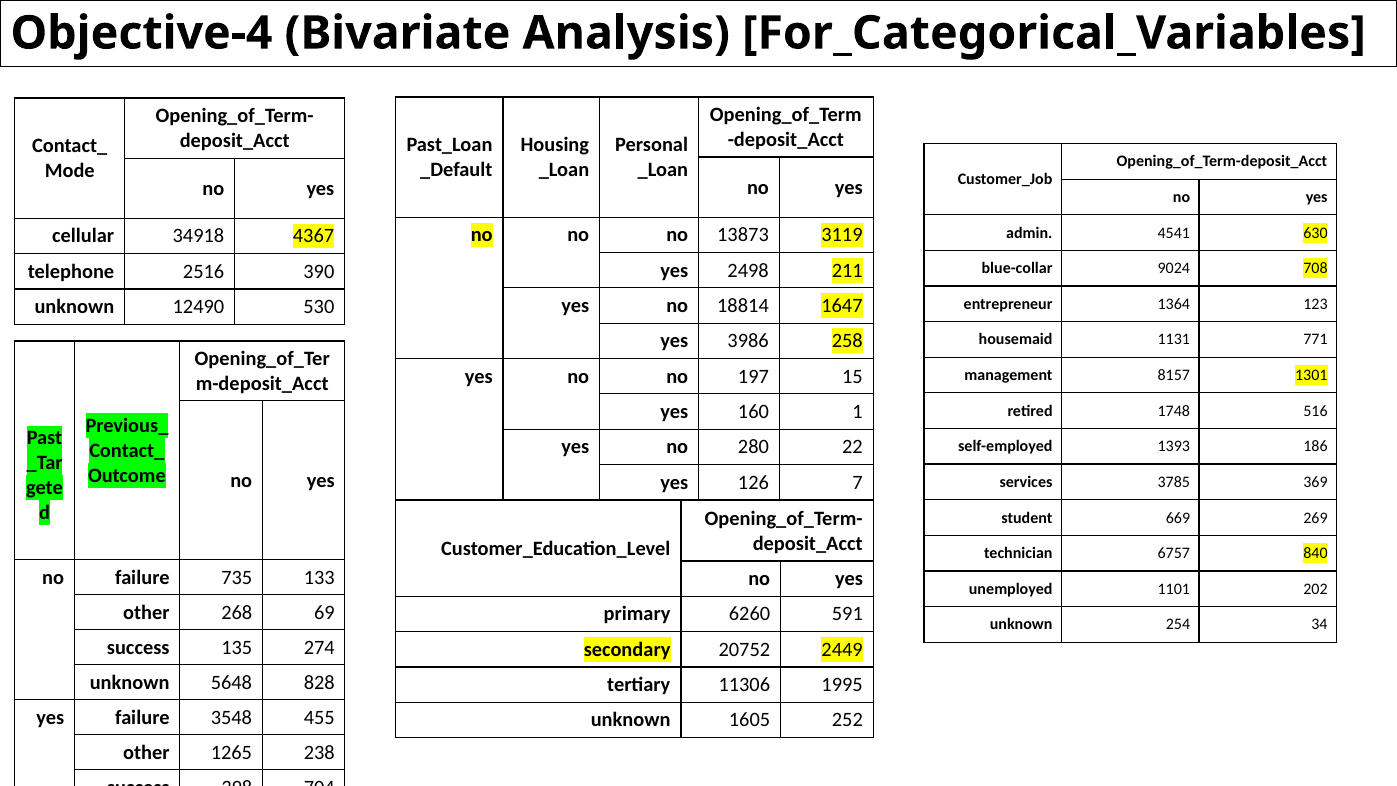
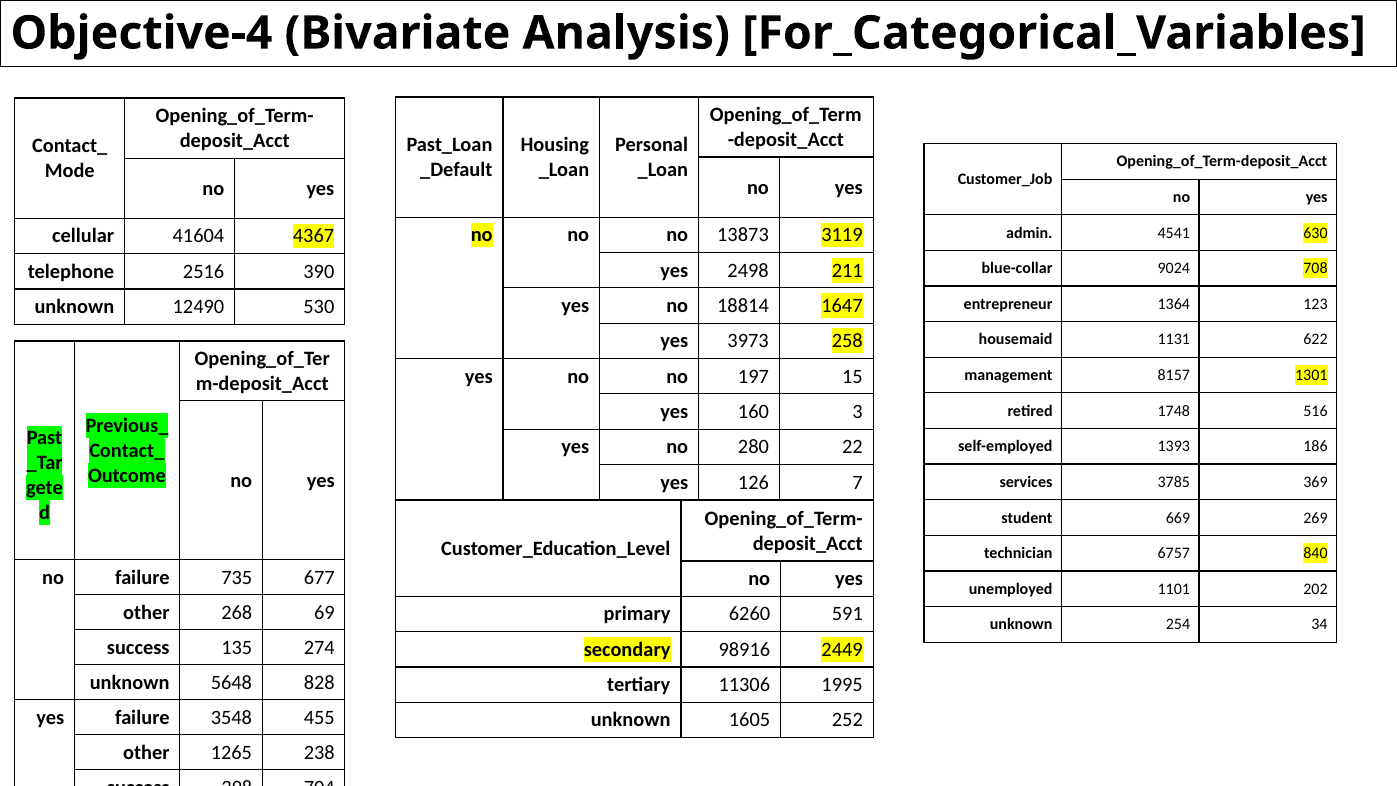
34918: 34918 -> 41604
3986: 3986 -> 3973
771: 771 -> 622
1: 1 -> 3
133: 133 -> 677
20752: 20752 -> 98916
